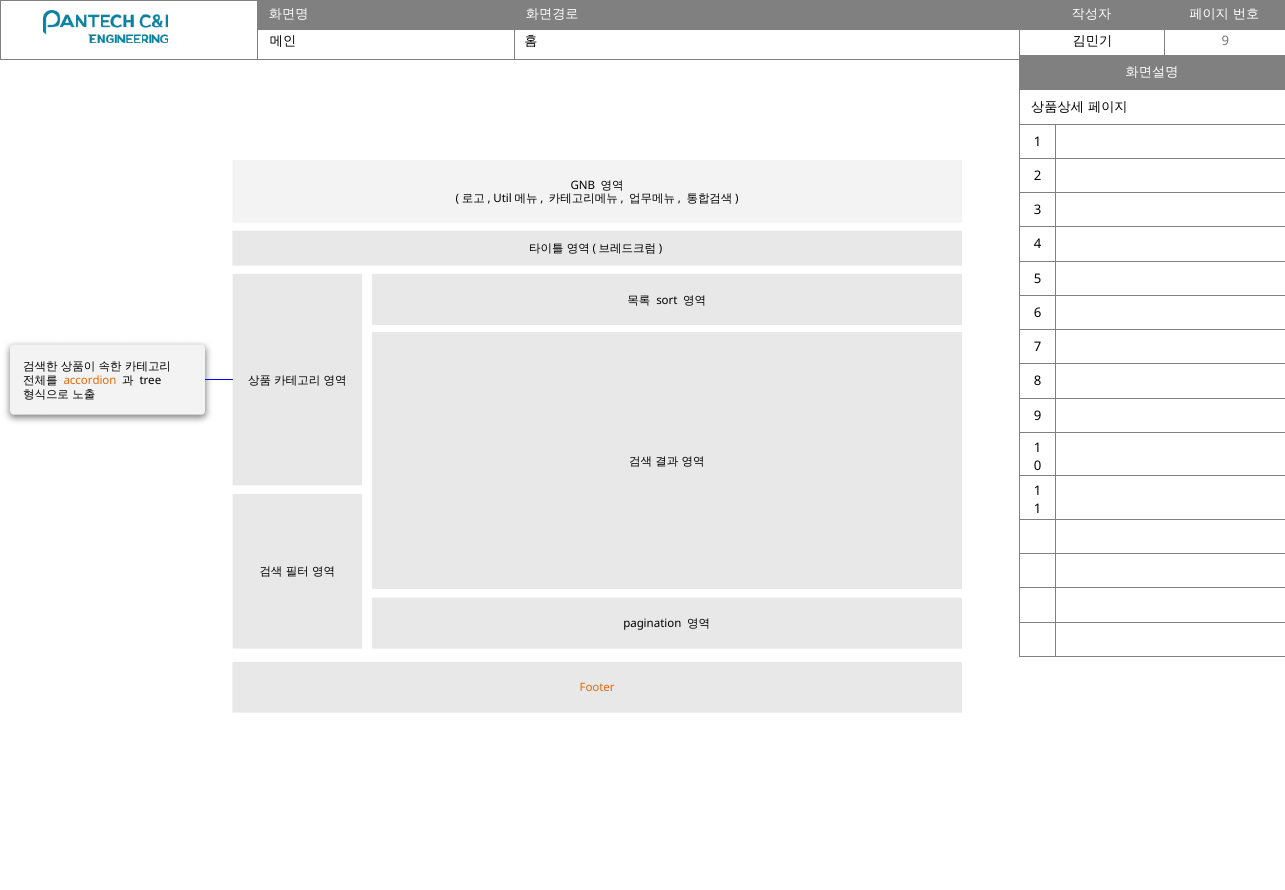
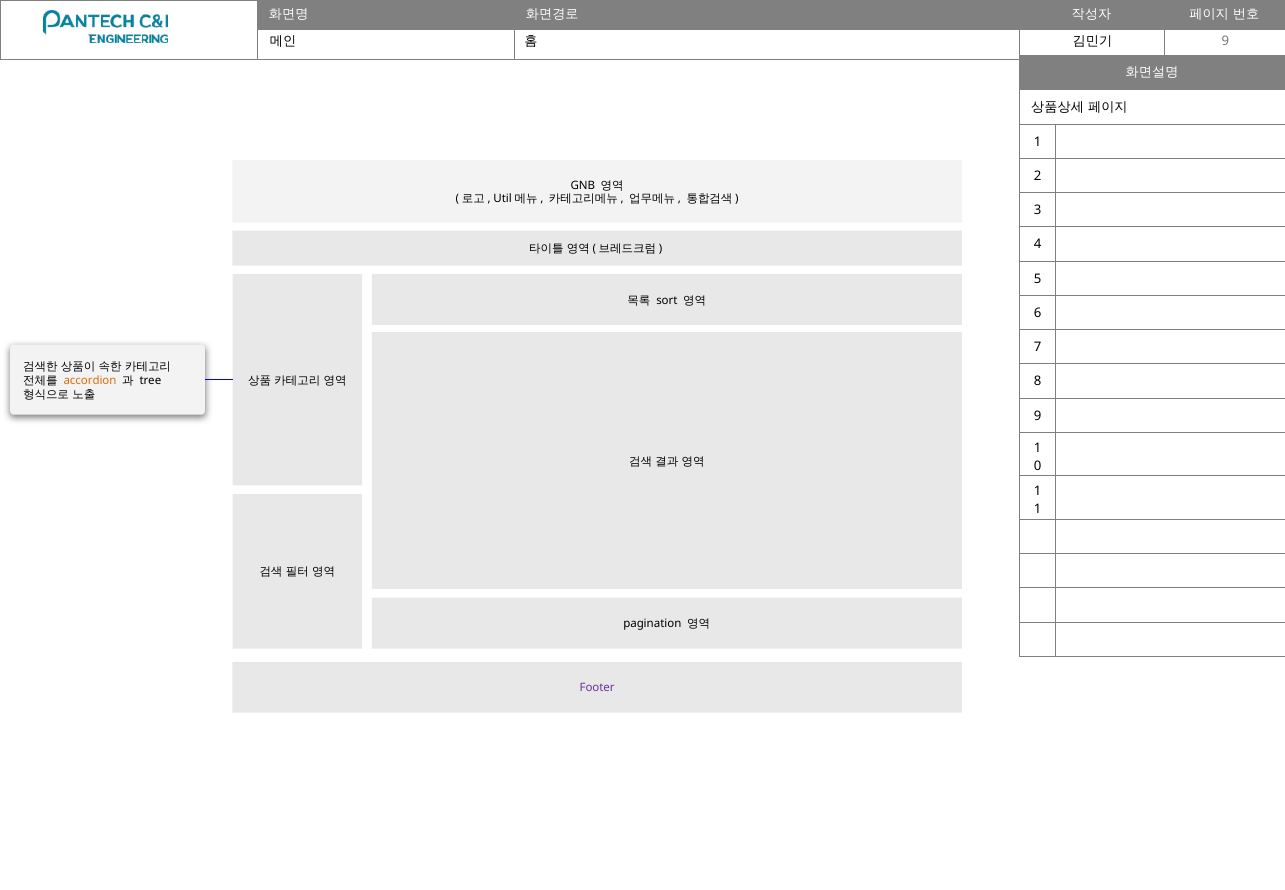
Footer colour: orange -> purple
